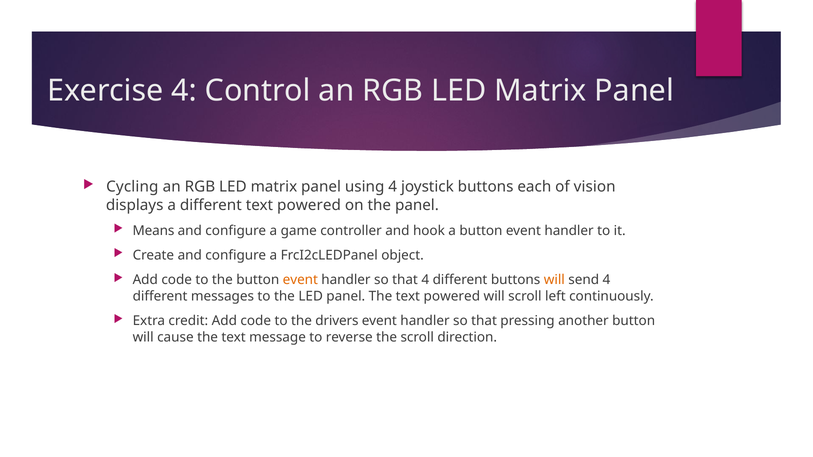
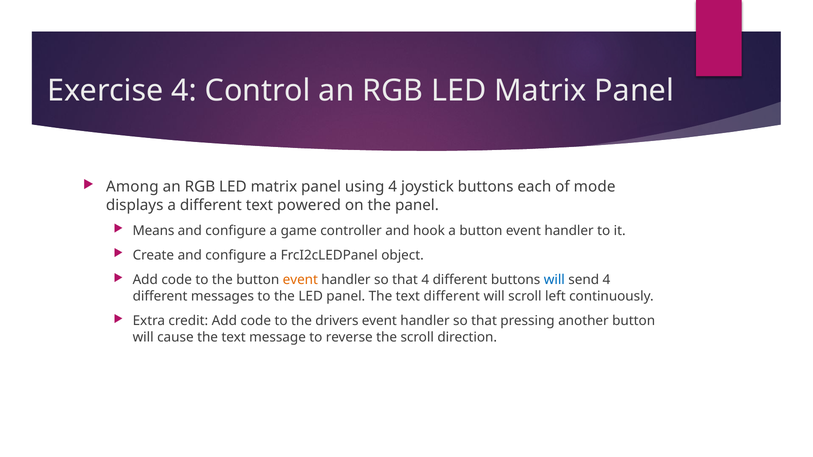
Cycling: Cycling -> Among
vision: vision -> mode
will at (554, 280) colour: orange -> blue
The text powered: powered -> different
